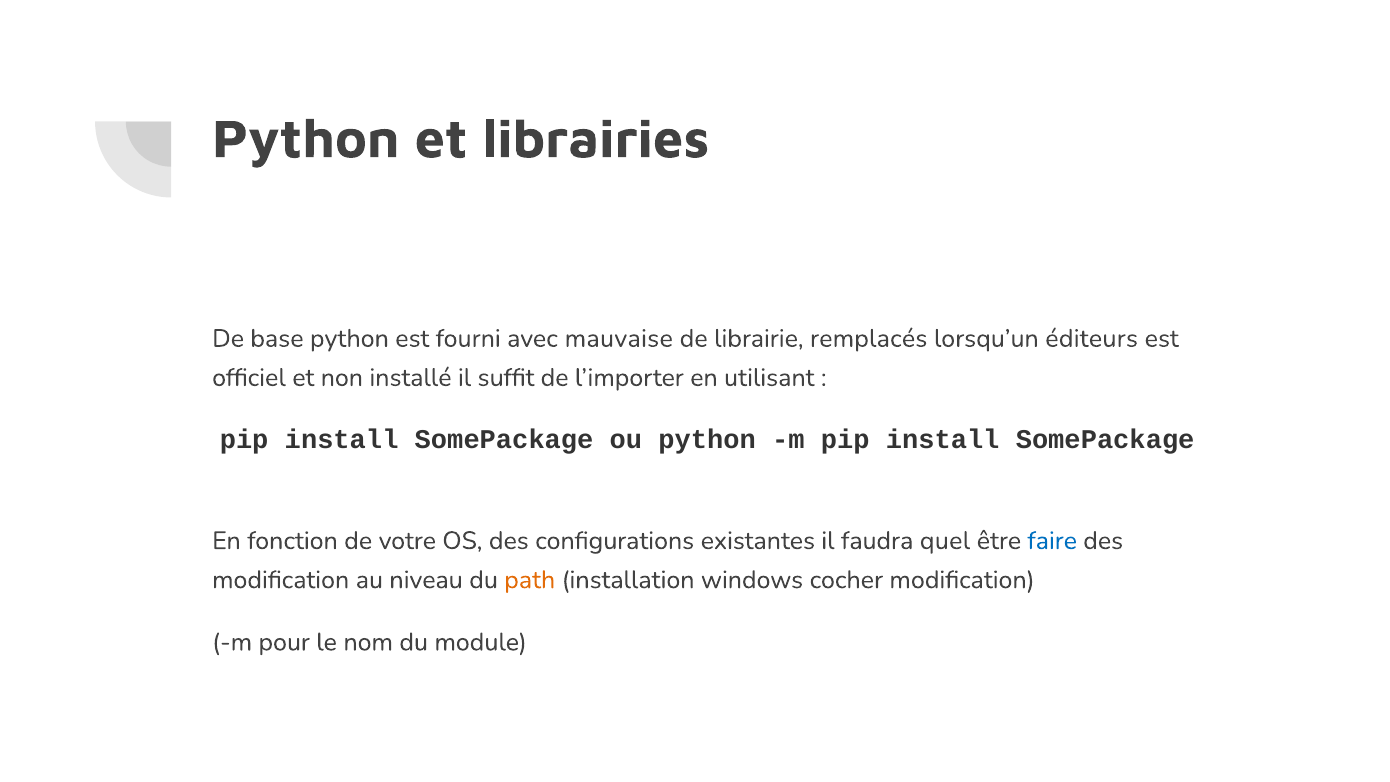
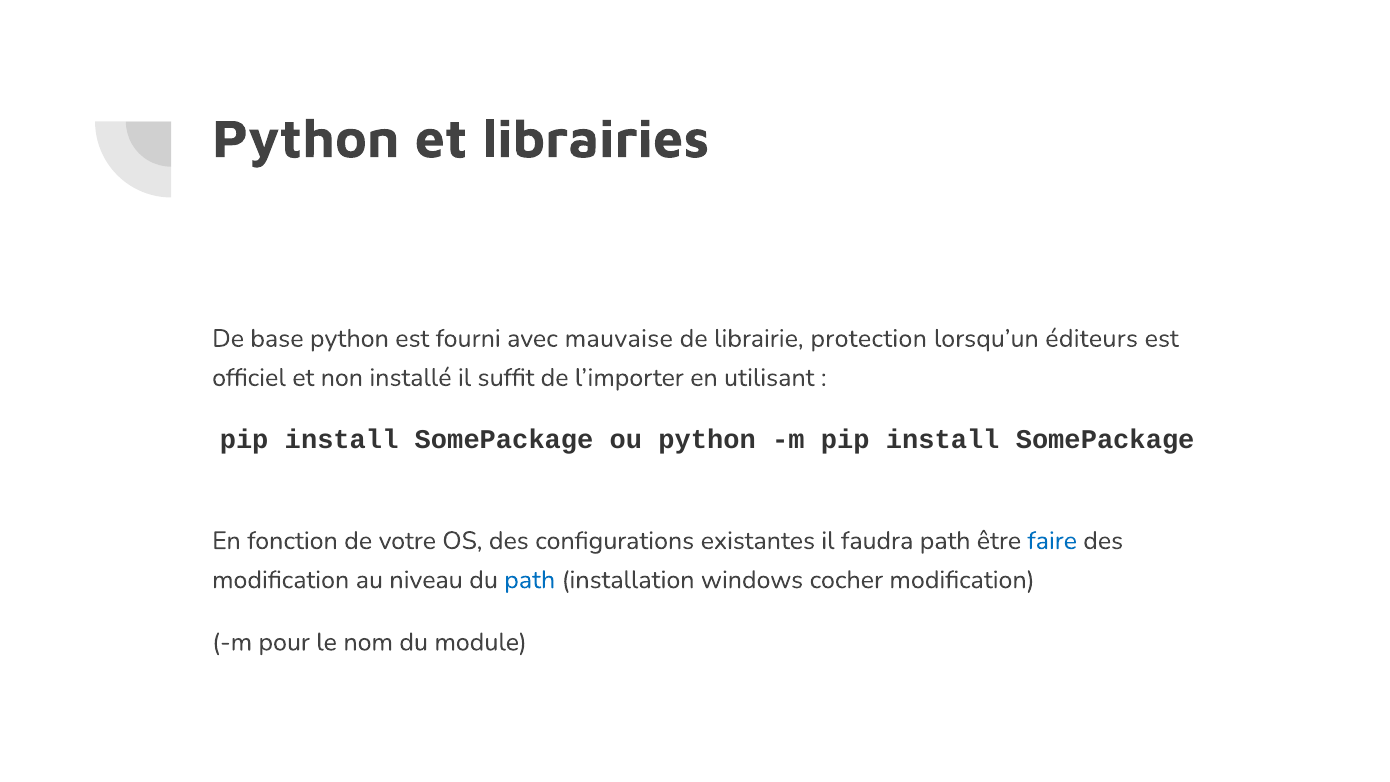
remplacés: remplacés -> protection
faudra quel: quel -> path
path at (530, 580) colour: orange -> blue
